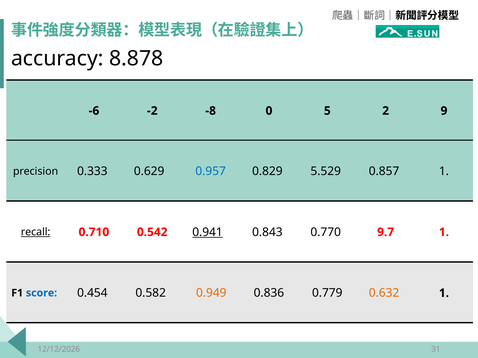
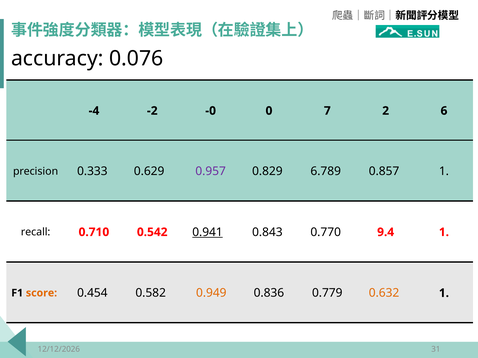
8.878: 8.878 -> 0.076
-6: -6 -> -4
-8: -8 -> -0
5: 5 -> 7
9: 9 -> 6
0.957 colour: blue -> purple
5.529: 5.529 -> 6.789
recall underline: present -> none
9.7: 9.7 -> 9.4
score colour: blue -> orange
